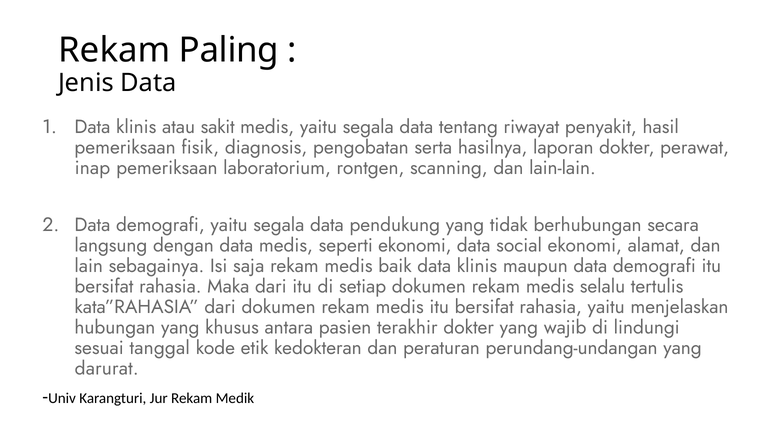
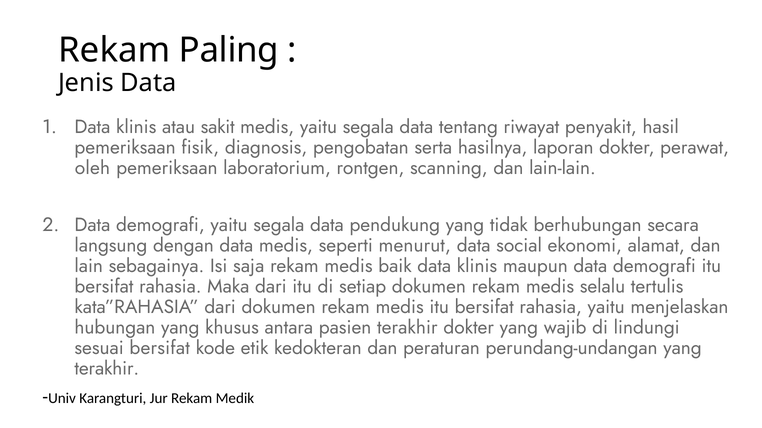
inap: inap -> oleh
seperti ekonomi: ekonomi -> menurut
sesuai tanggal: tanggal -> bersifat
darurat at (107, 369): darurat -> terakhir
